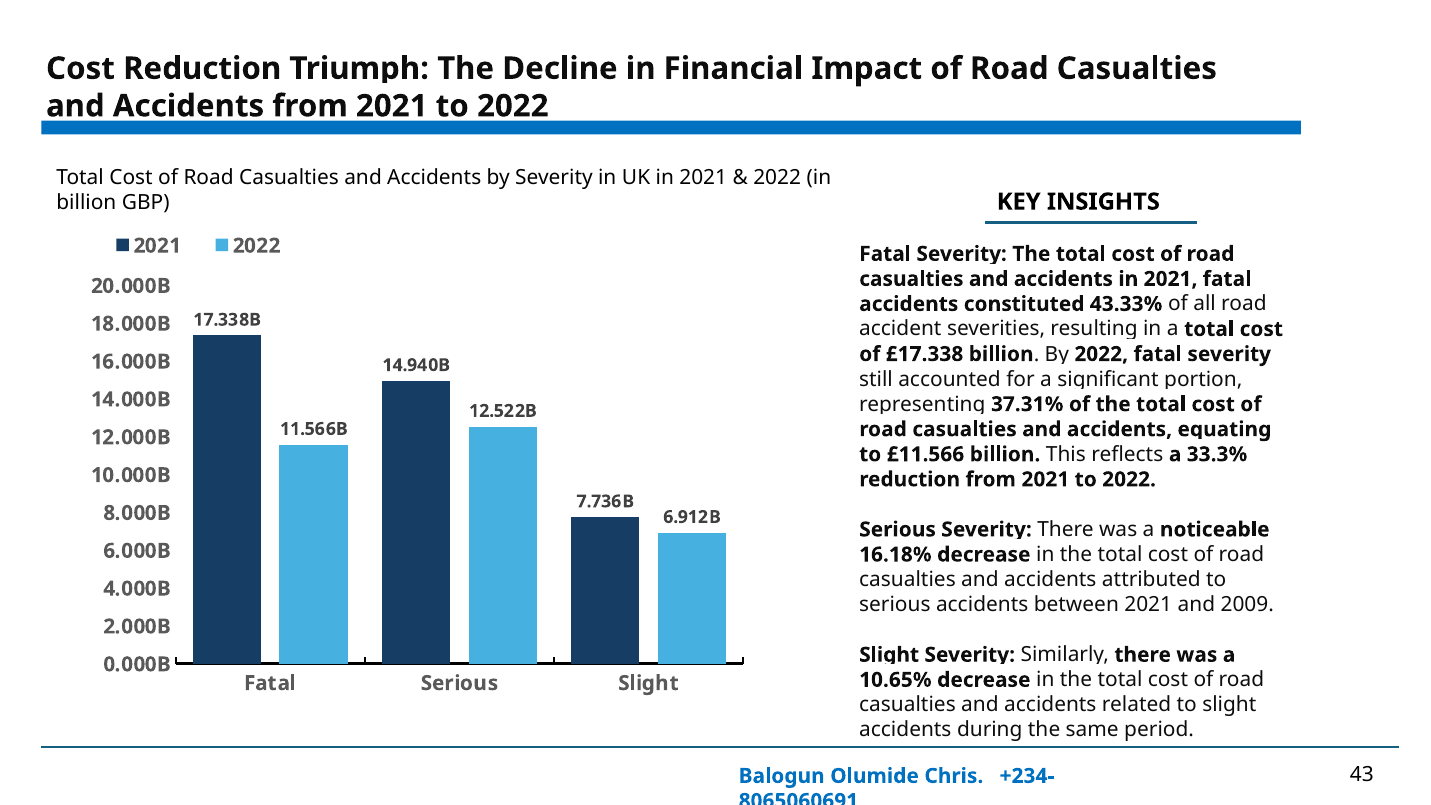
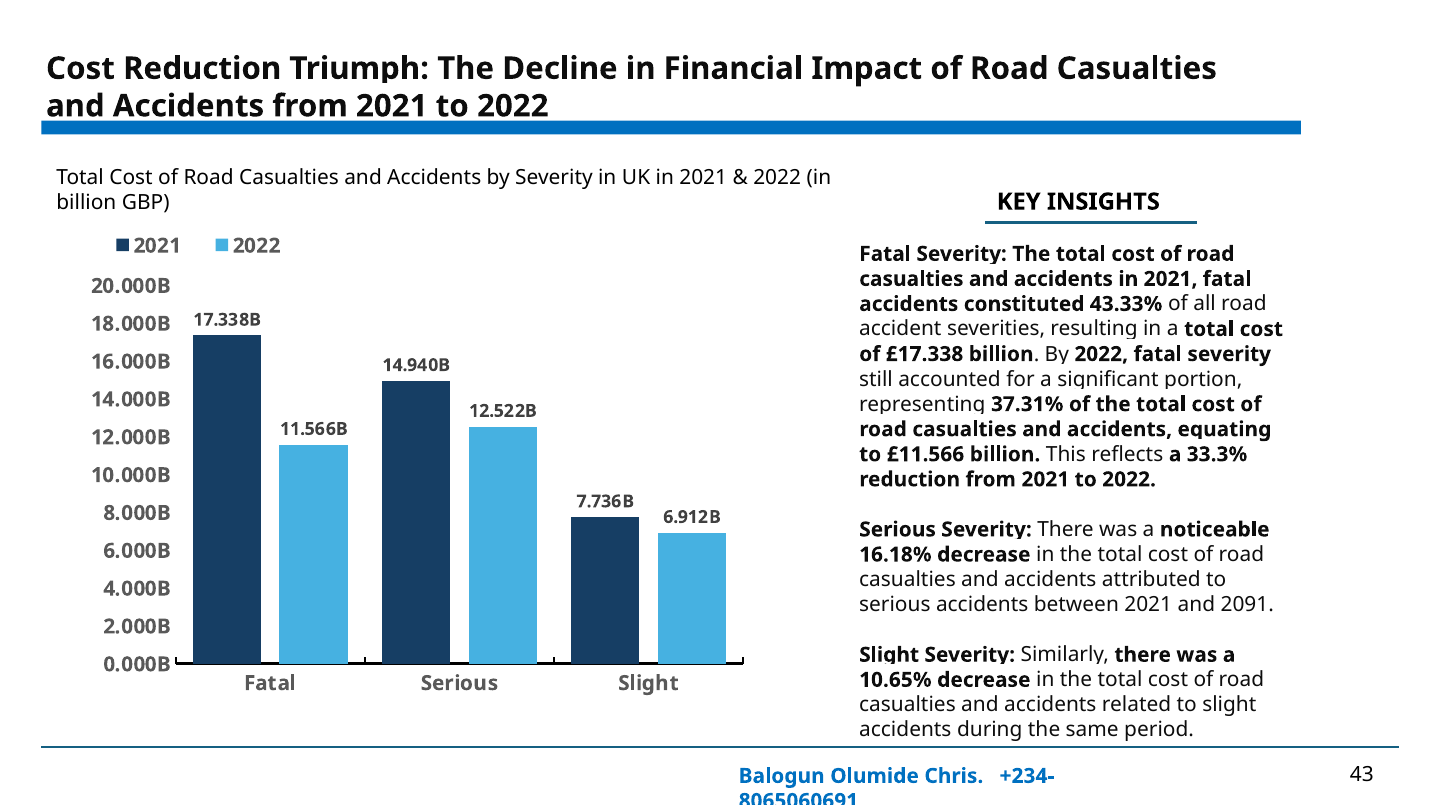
2009: 2009 -> 2091
